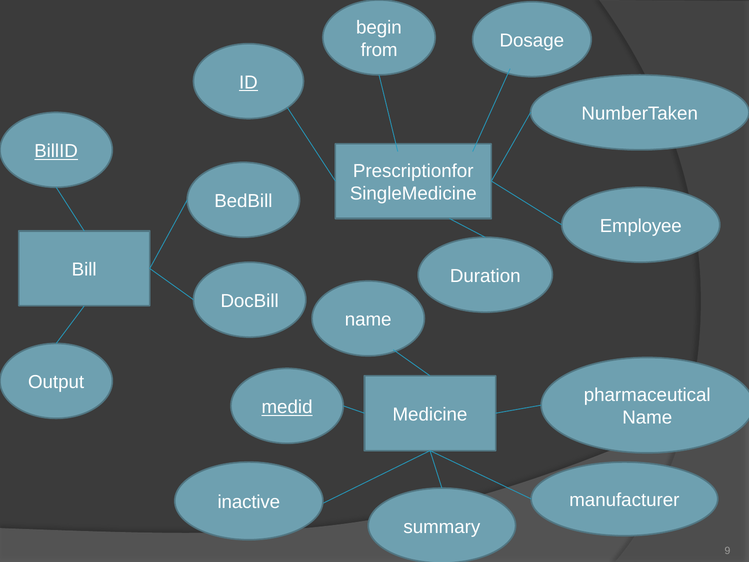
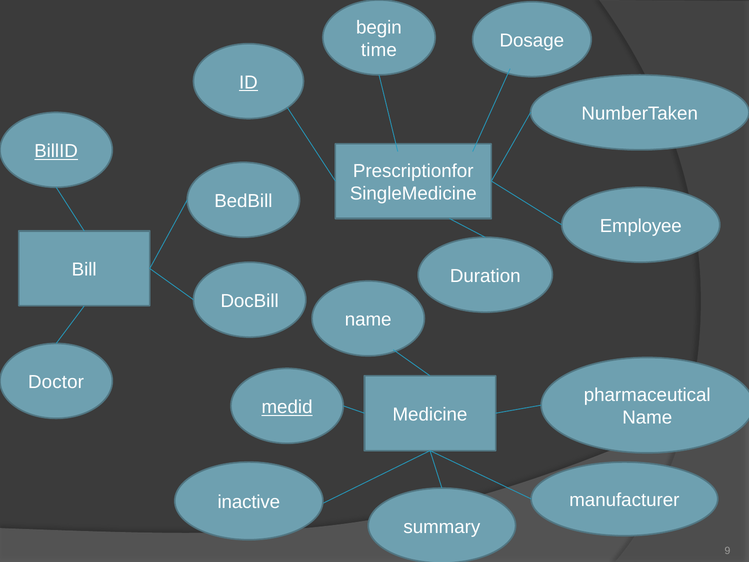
from: from -> time
Output: Output -> Doctor
